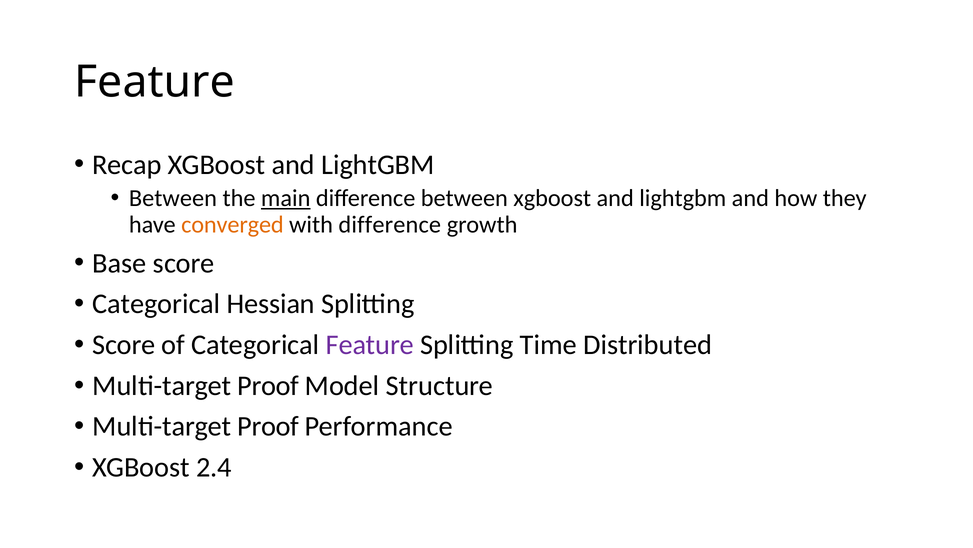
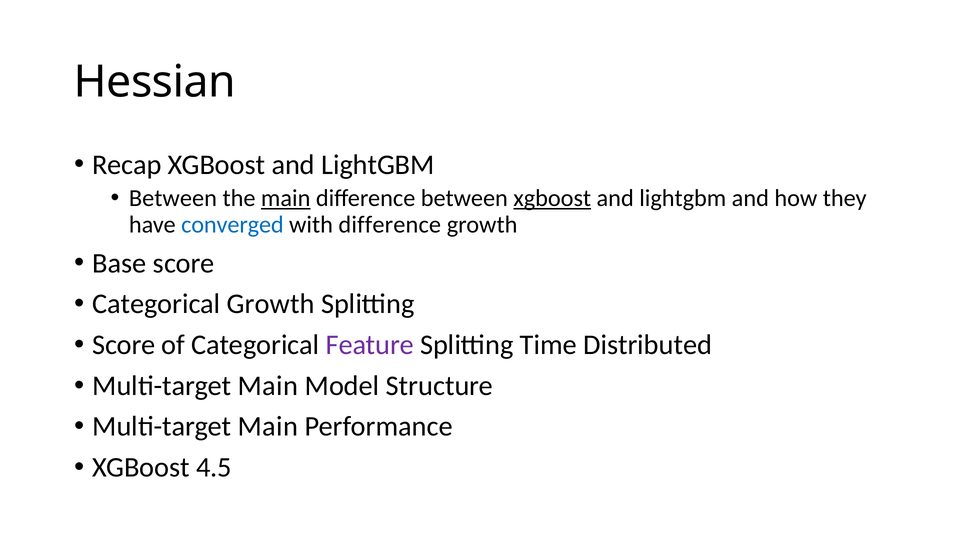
Feature at (155, 82): Feature -> Hessian
xgboost at (552, 198) underline: none -> present
converged colour: orange -> blue
Categorical Hessian: Hessian -> Growth
Proof at (268, 385): Proof -> Main
Proof at (268, 426): Proof -> Main
2.4: 2.4 -> 4.5
